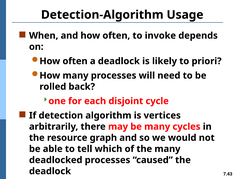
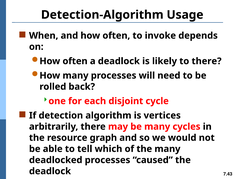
to priori: priori -> there
